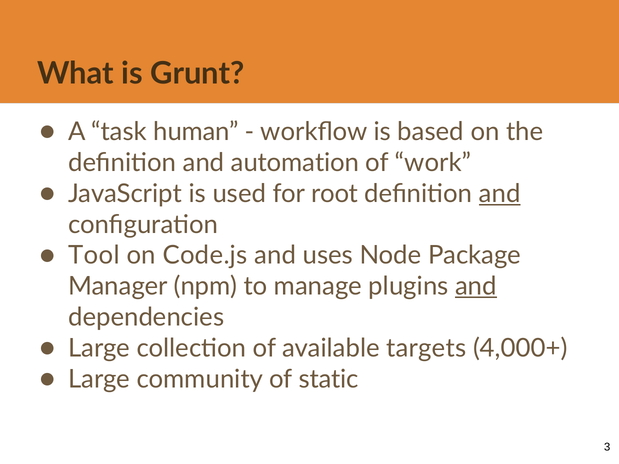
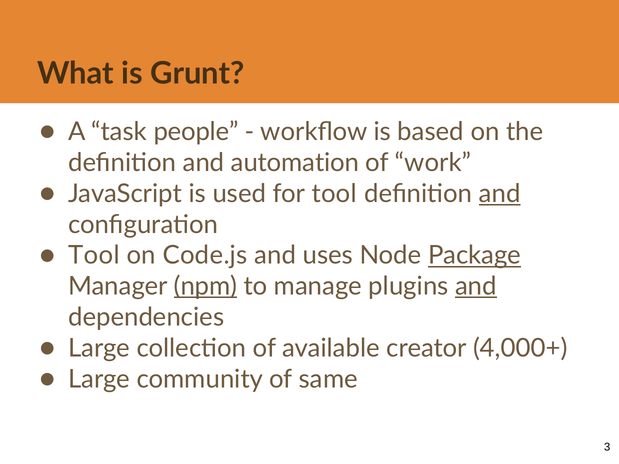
human: human -> people
for root: root -> tool
Package underline: none -> present
npm underline: none -> present
targets: targets -> creator
static: static -> same
